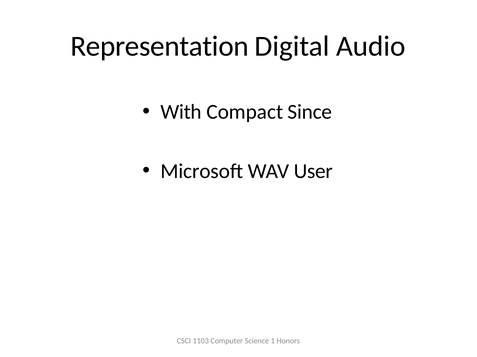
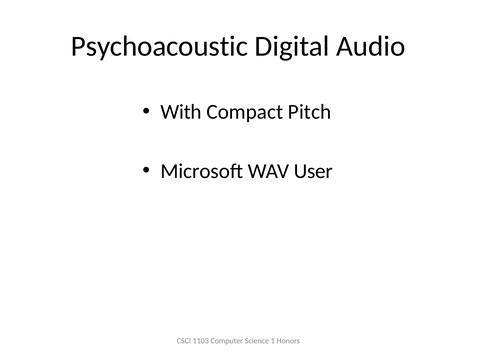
Representation: Representation -> Psychoacoustic
Since: Since -> Pitch
